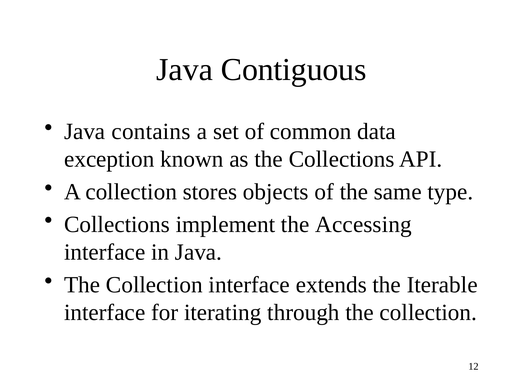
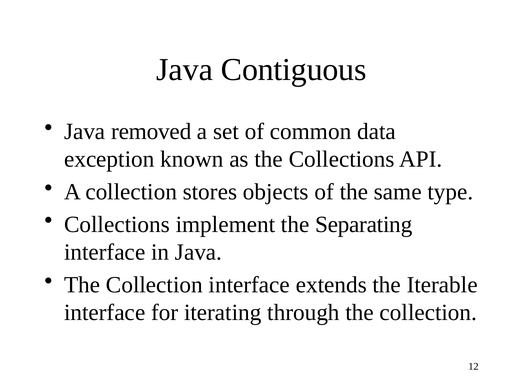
contains: contains -> removed
Accessing: Accessing -> Separating
